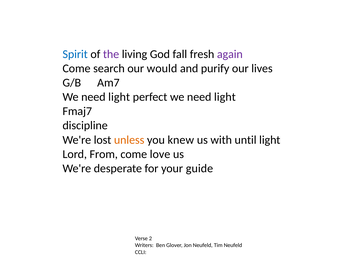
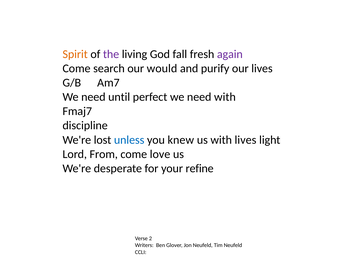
Spirit colour: blue -> orange
light at (119, 97): light -> until
perfect we need light: light -> with
unless colour: orange -> blue
with until: until -> lives
guide: guide -> refine
